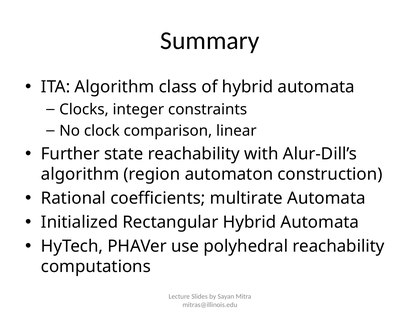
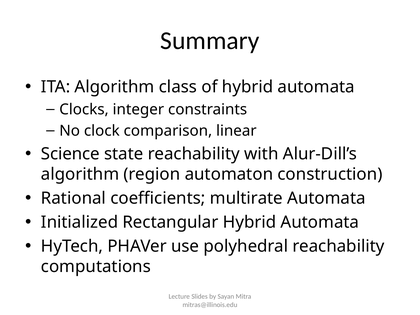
Further: Further -> Science
